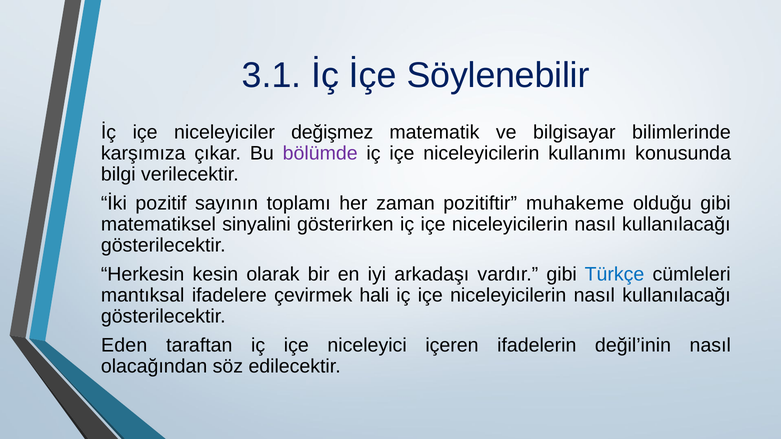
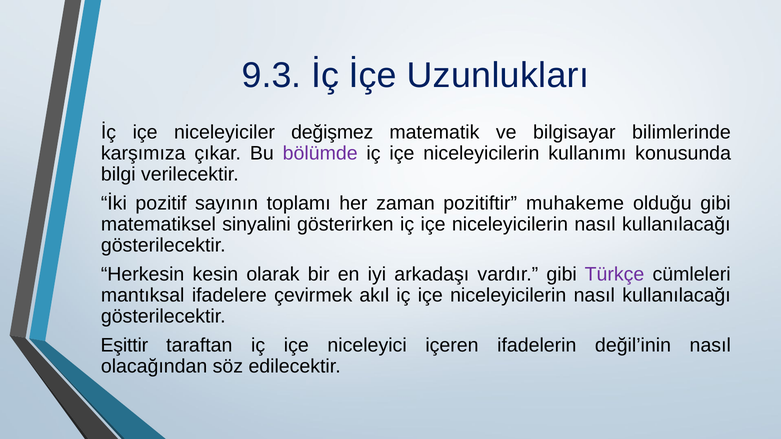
3.1: 3.1 -> 9.3
Söylenebilir: Söylenebilir -> Uzunlukları
Türkçe colour: blue -> purple
hali: hali -> akıl
Eden: Eden -> Eşittir
